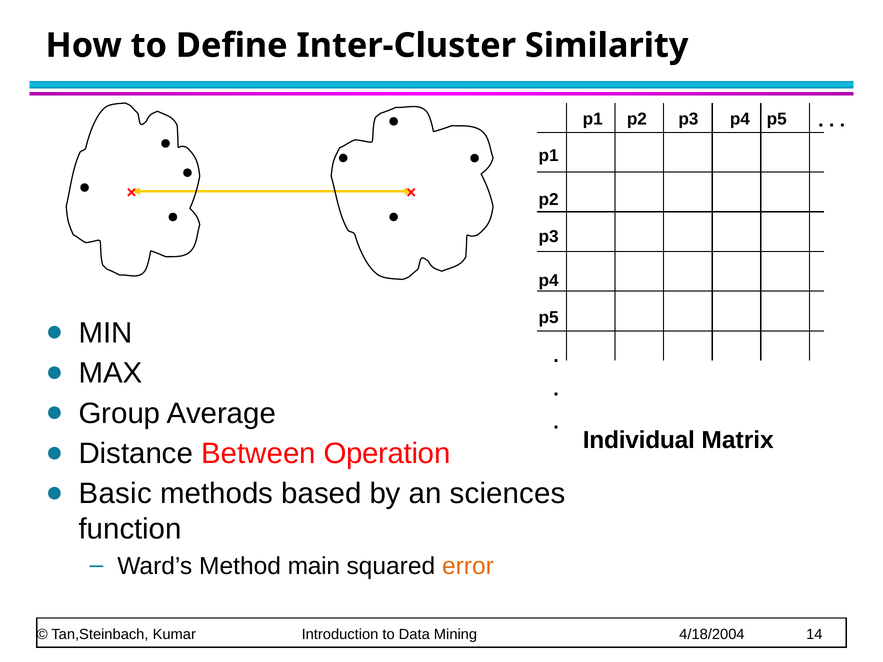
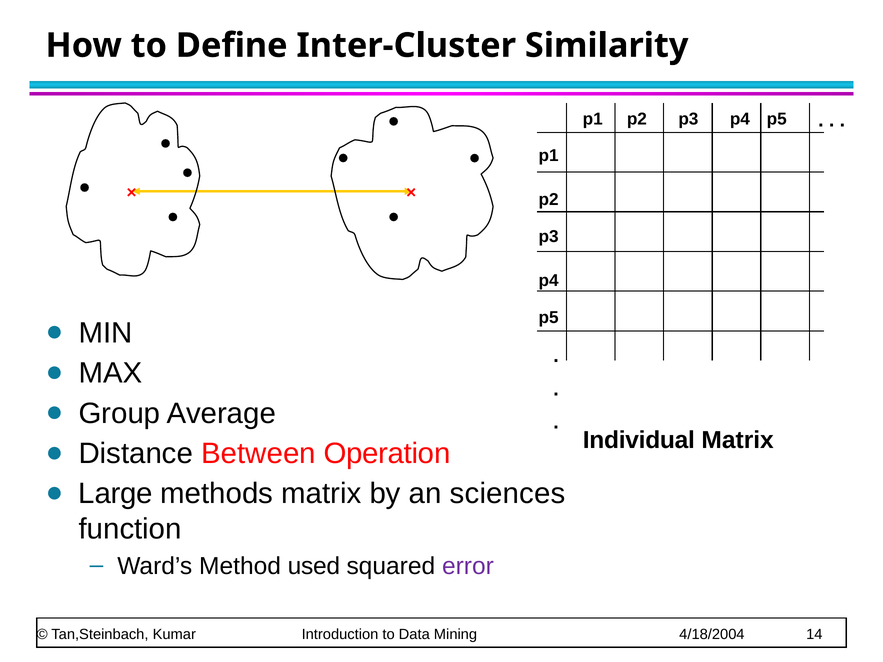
Basic: Basic -> Large
methods based: based -> matrix
main: main -> used
error colour: orange -> purple
